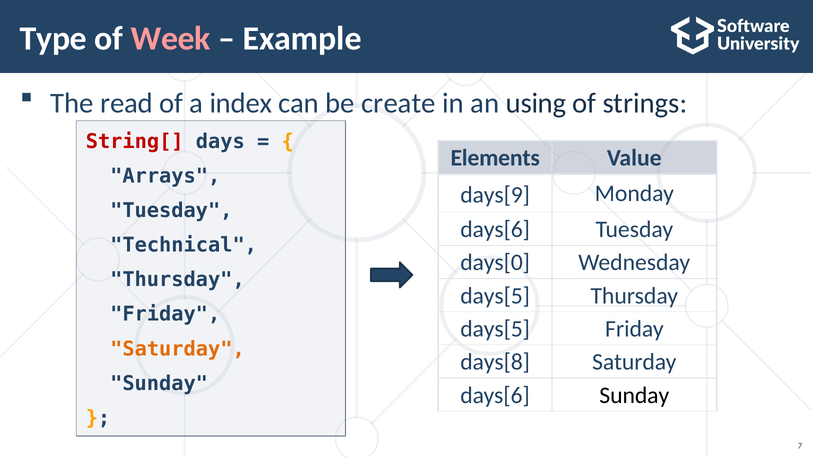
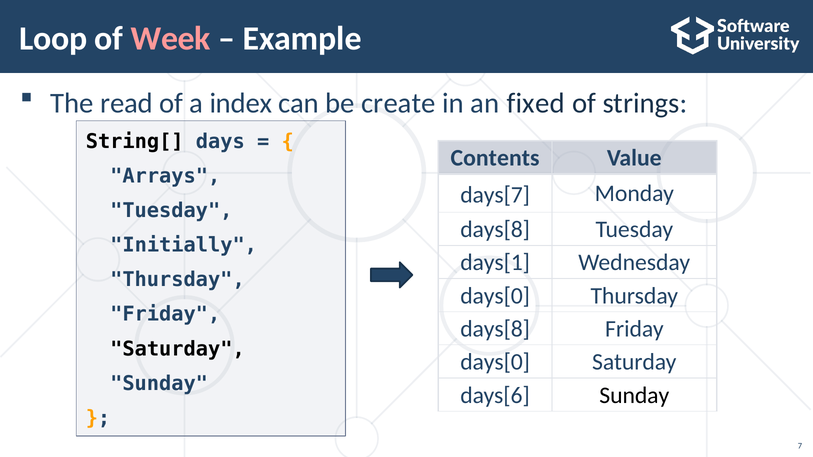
Type: Type -> Loop
using: using -> fixed
String[ colour: red -> black
Elements: Elements -> Contents
days[9: days[9 -> days[7
days[6 at (495, 230): days[6 -> days[8
Technical: Technical -> Initially
days[0: days[0 -> days[1
days[5 at (495, 296): days[5 -> days[0
days[5 at (495, 329): days[5 -> days[8
Saturday at (177, 349) colour: orange -> black
days[8 at (495, 362): days[8 -> days[0
